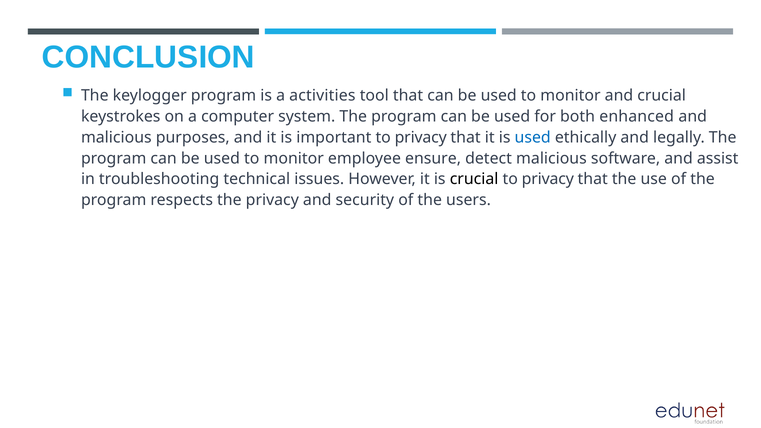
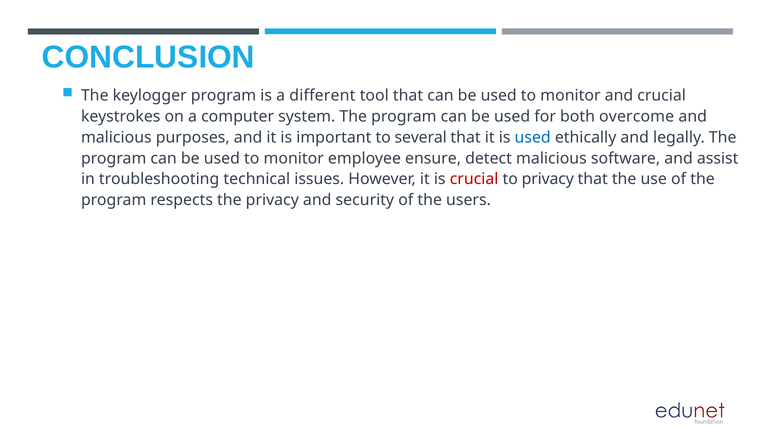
activities: activities -> different
enhanced: enhanced -> overcome
important to privacy: privacy -> several
crucial at (474, 179) colour: black -> red
